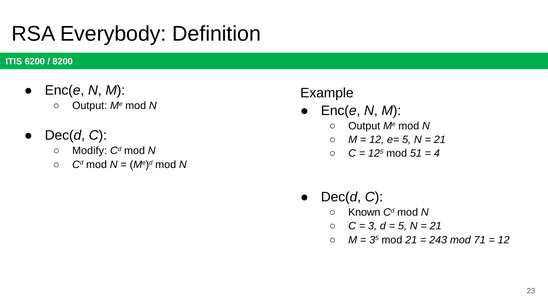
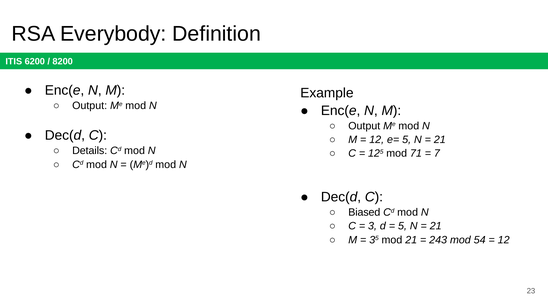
Modify: Modify -> Details
51: 51 -> 71
4: 4 -> 7
Known: Known -> Biased
71: 71 -> 54
